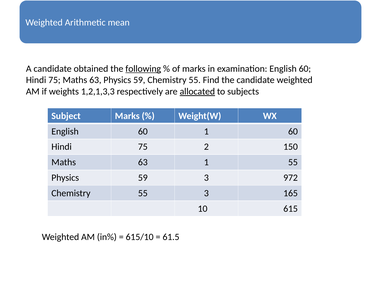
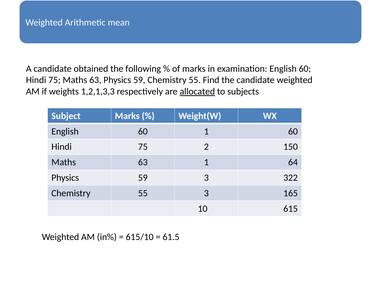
following underline: present -> none
1 55: 55 -> 64
972: 972 -> 322
